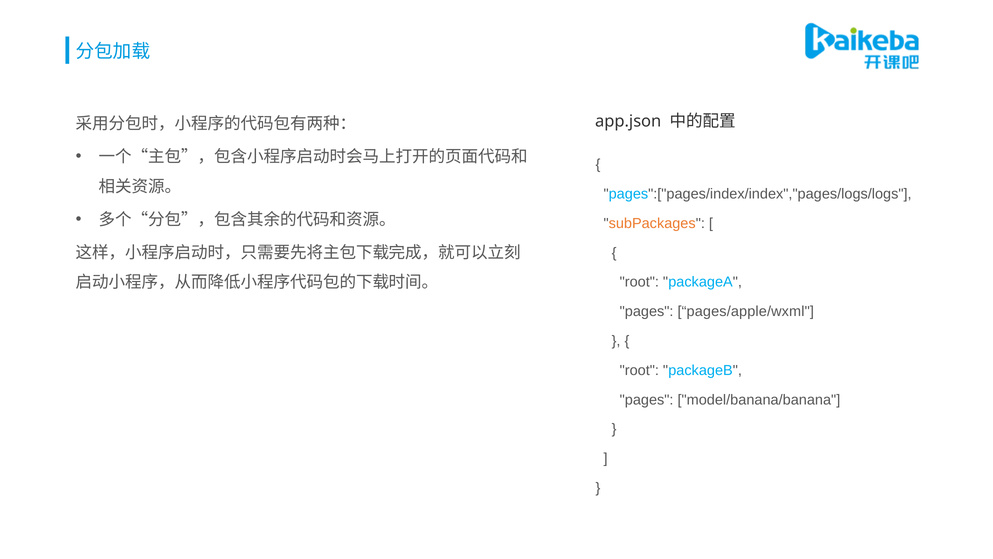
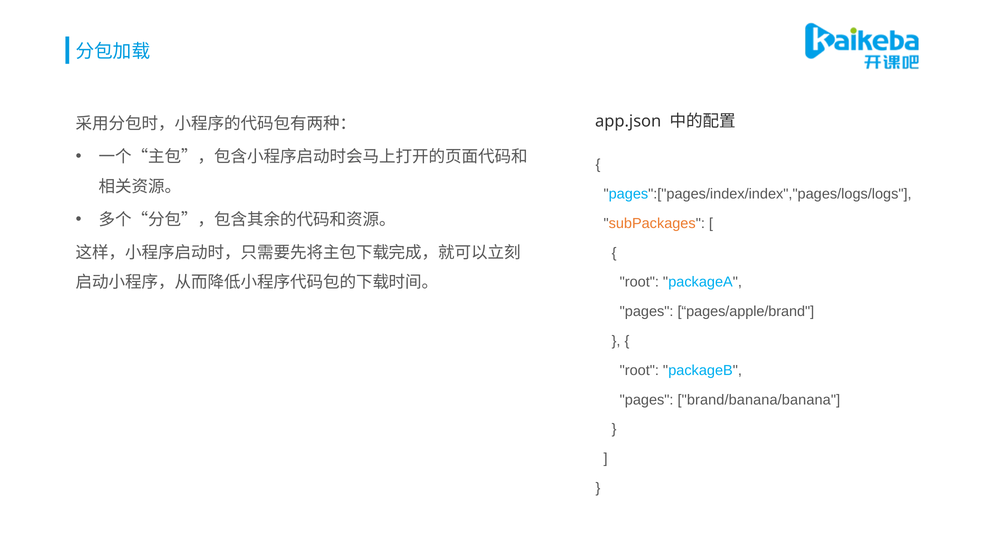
pages/apple/wxml: pages/apple/wxml -> pages/apple/brand
model/banana/banana: model/banana/banana -> brand/banana/banana
